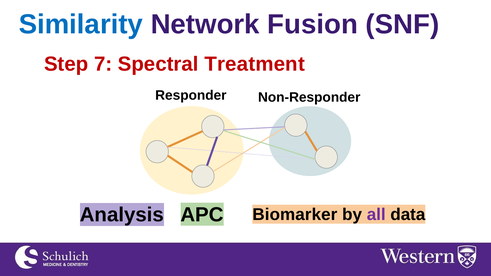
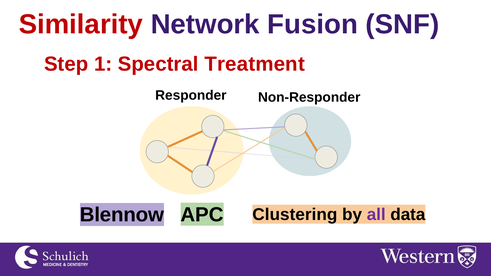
Similarity colour: blue -> red
7: 7 -> 1
Analysis: Analysis -> Blennow
Biomarker: Biomarker -> Clustering
